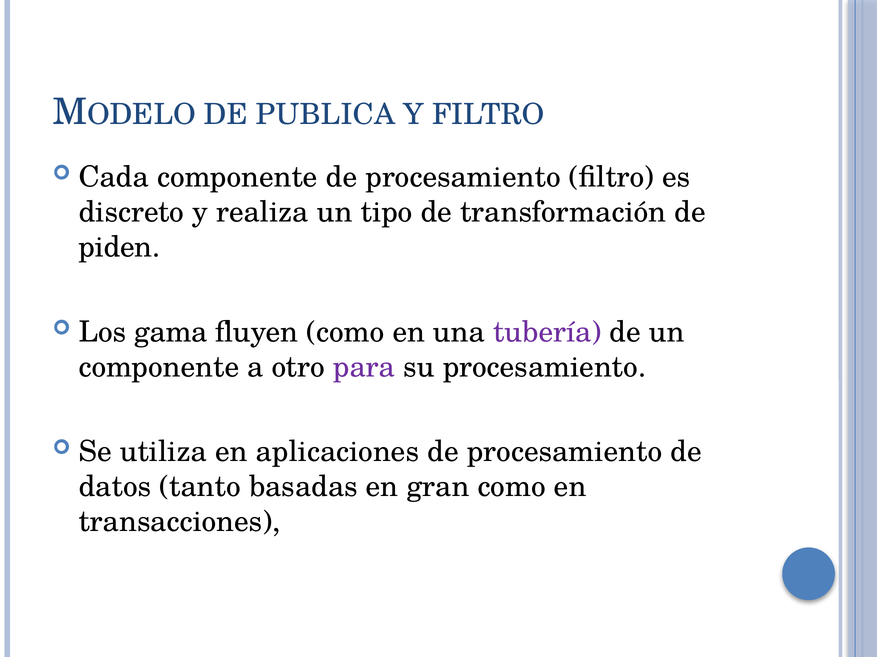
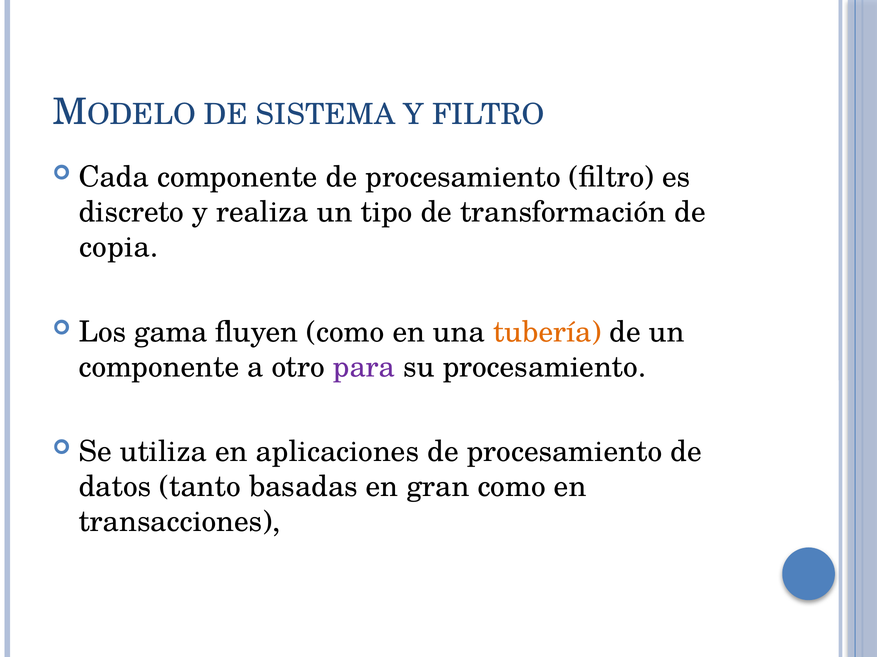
PUBLICA: PUBLICA -> SISTEMA
piden: piden -> copia
tubería colour: purple -> orange
